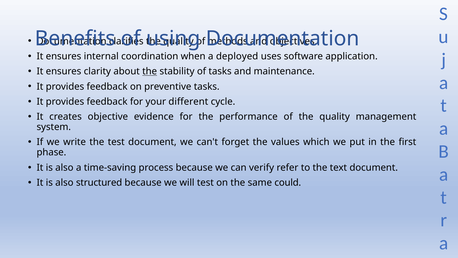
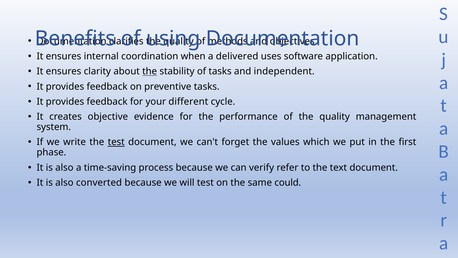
deployed: deployed -> delivered
maintenance: maintenance -> independent
test at (116, 142) underline: none -> present
structured: structured -> converted
